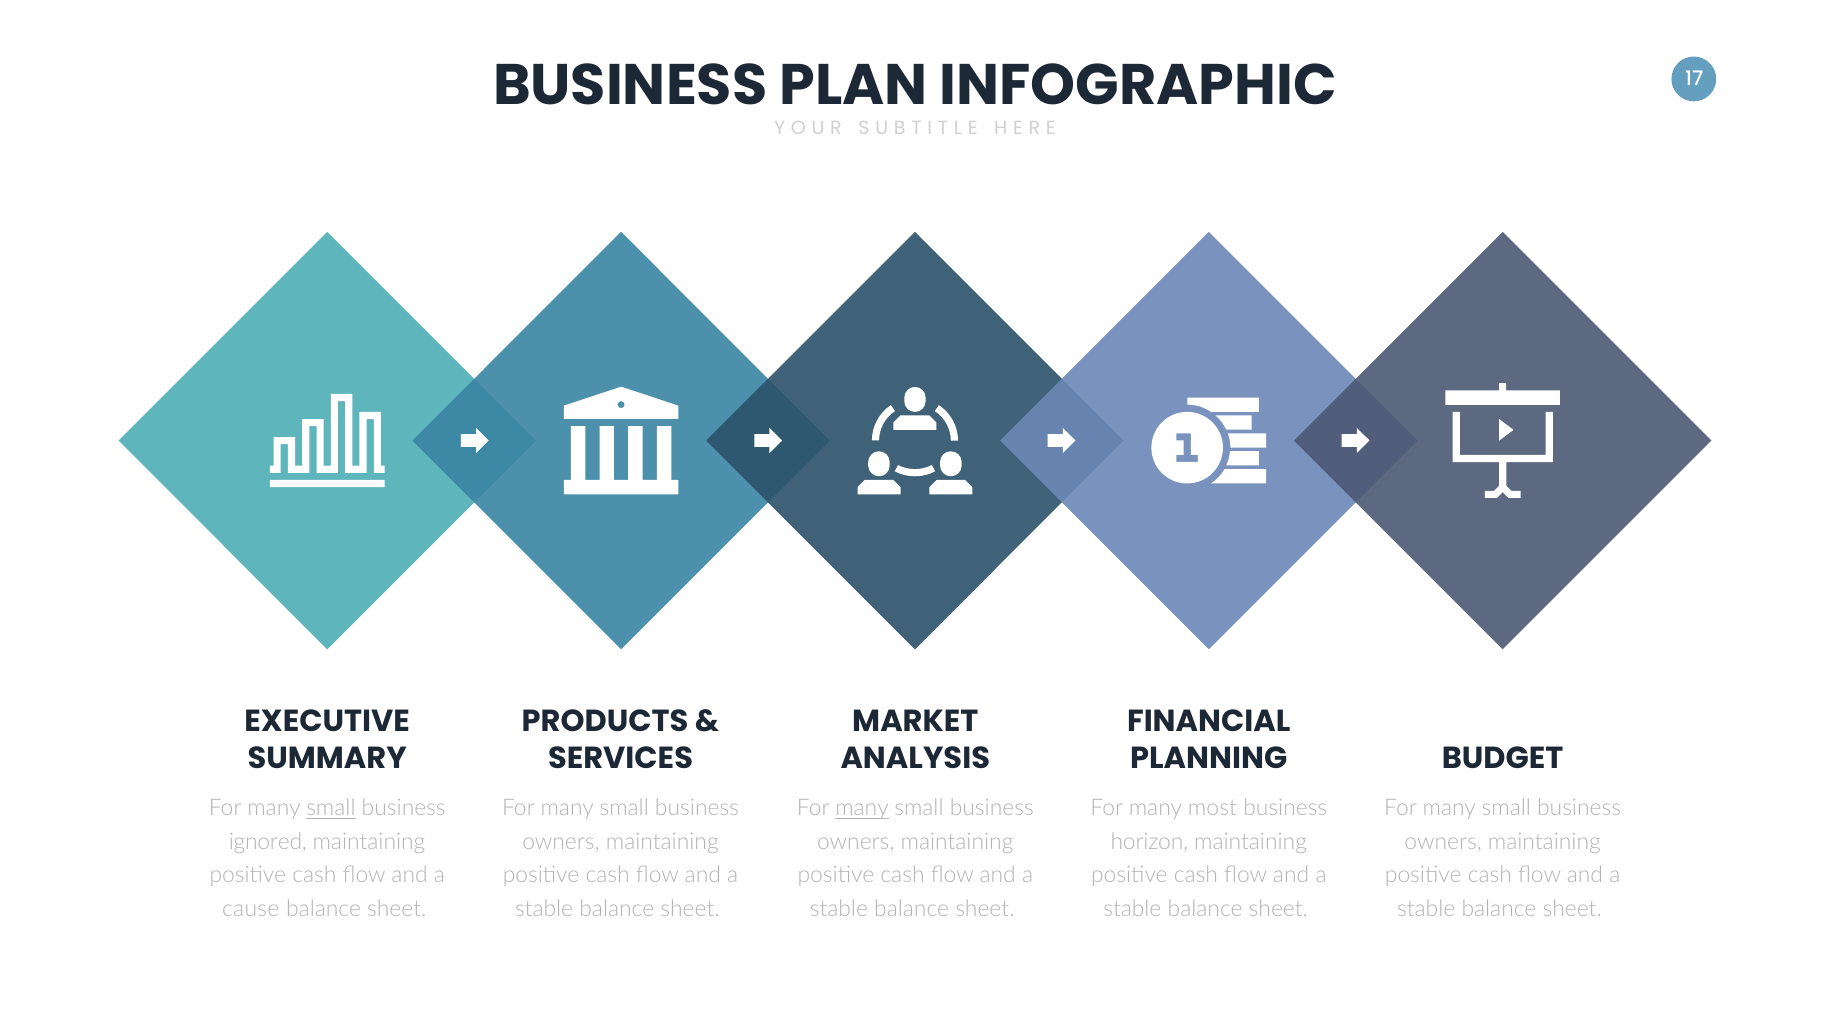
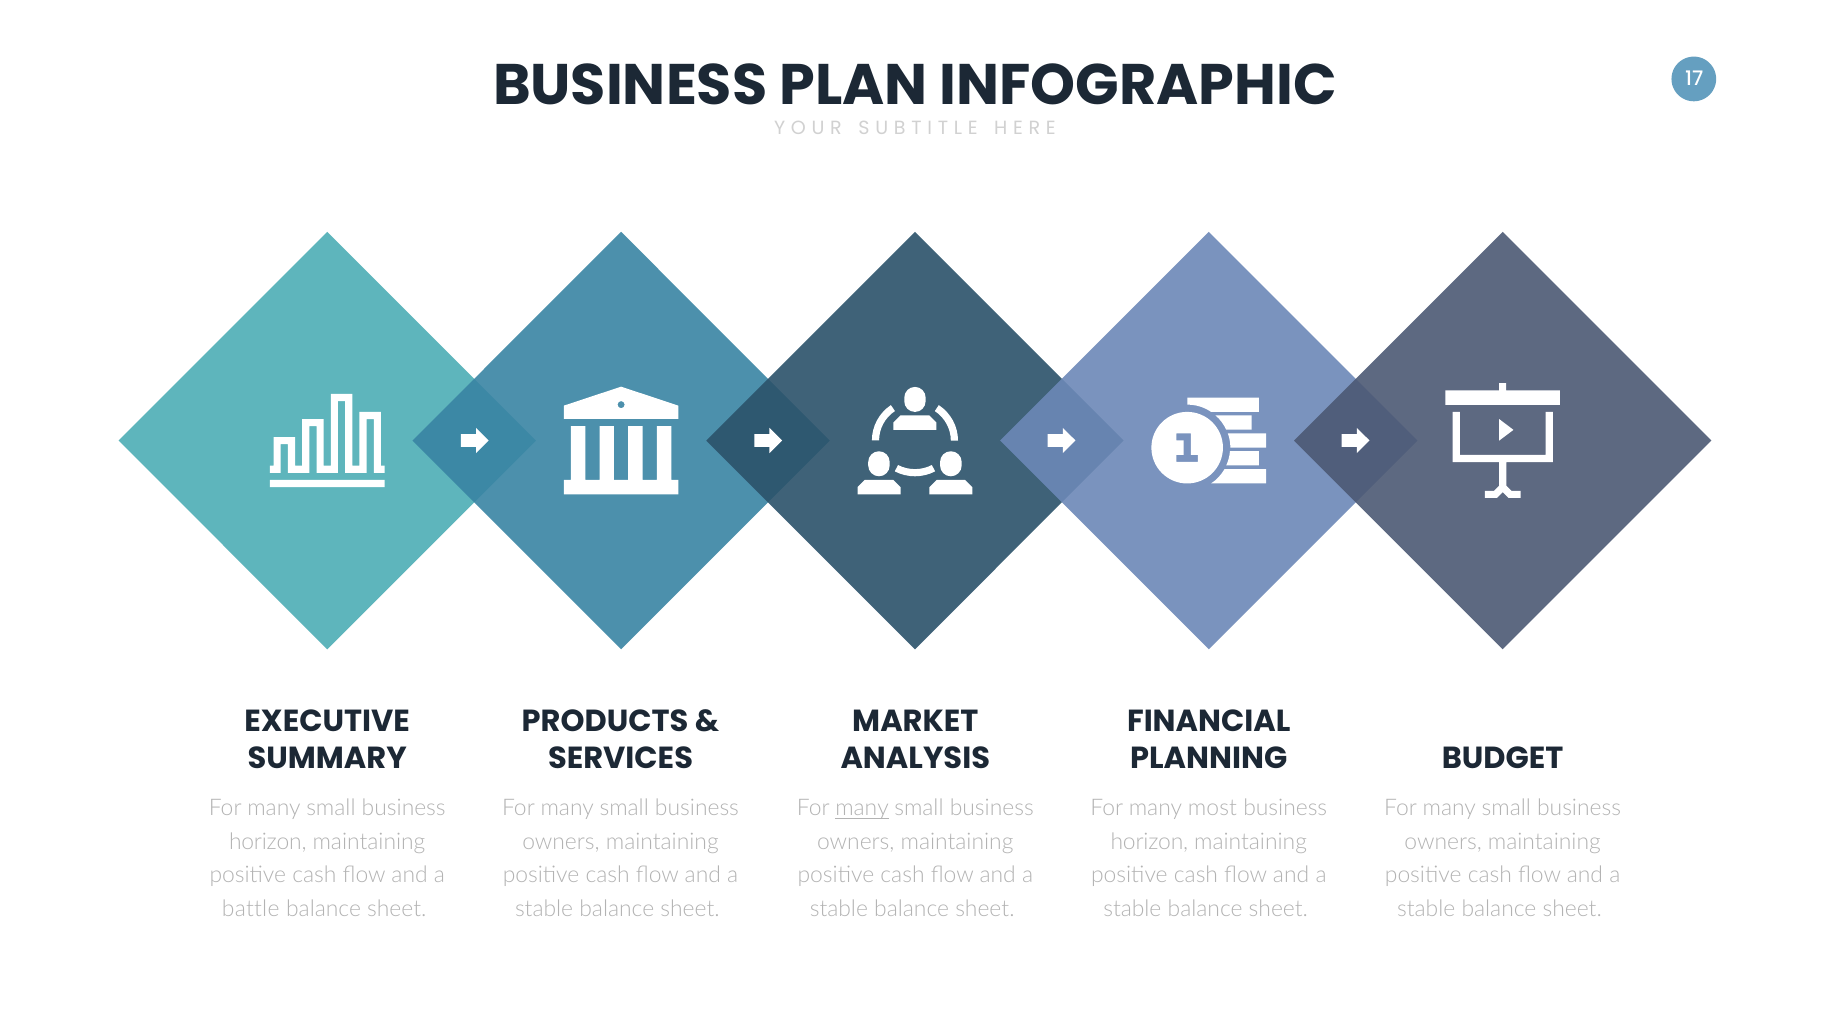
small at (331, 808) underline: present -> none
ignored at (268, 841): ignored -> horizon
cause: cause -> battle
